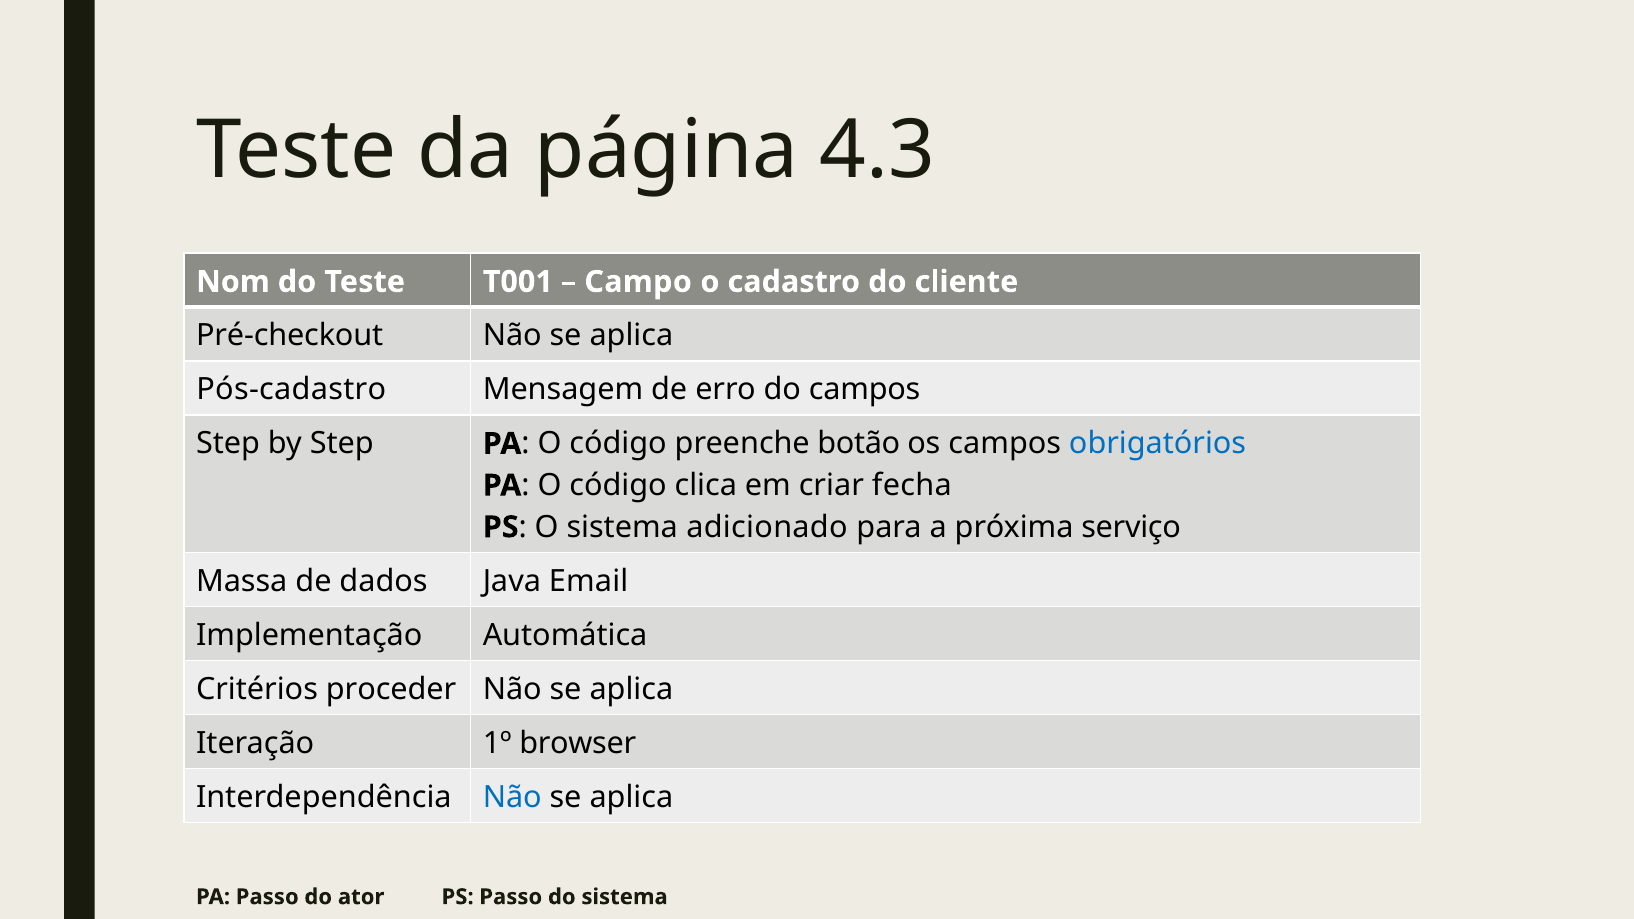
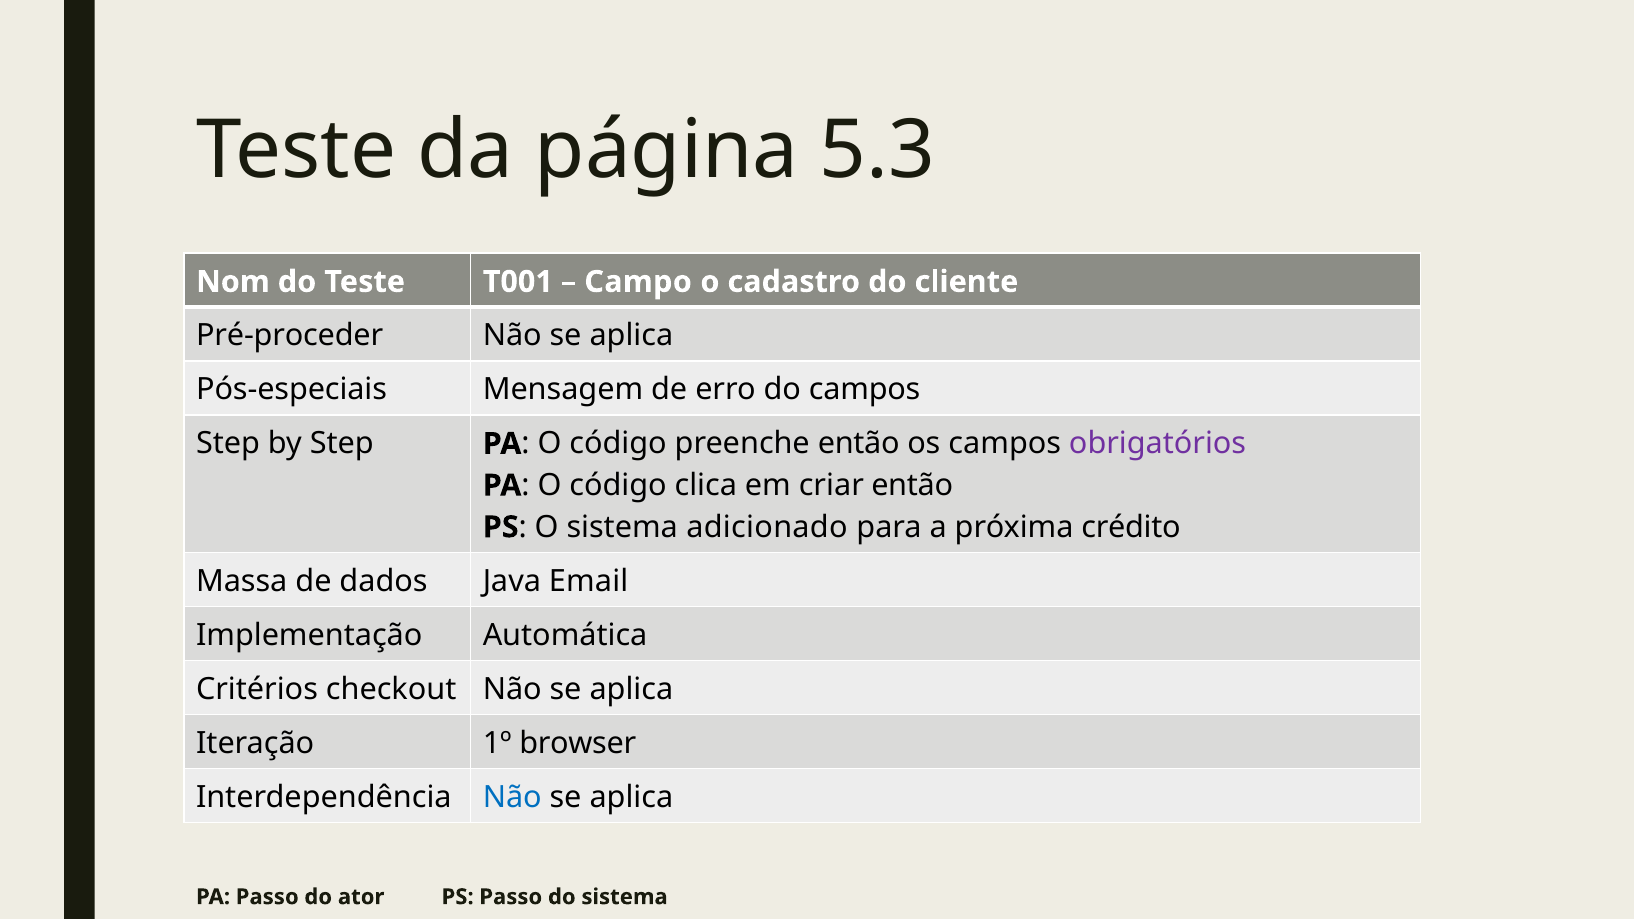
4.3: 4.3 -> 5.3
Pré-checkout: Pré-checkout -> Pré-proceder
Pós-cadastro: Pós-cadastro -> Pós-especiais
preenche botão: botão -> então
obrigatórios colour: blue -> purple
criar fecha: fecha -> então
serviço: serviço -> crédito
proceder: proceder -> checkout
